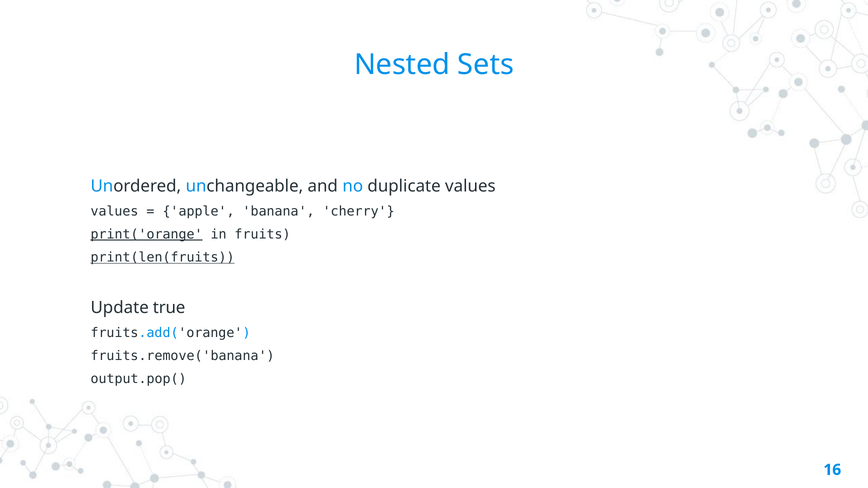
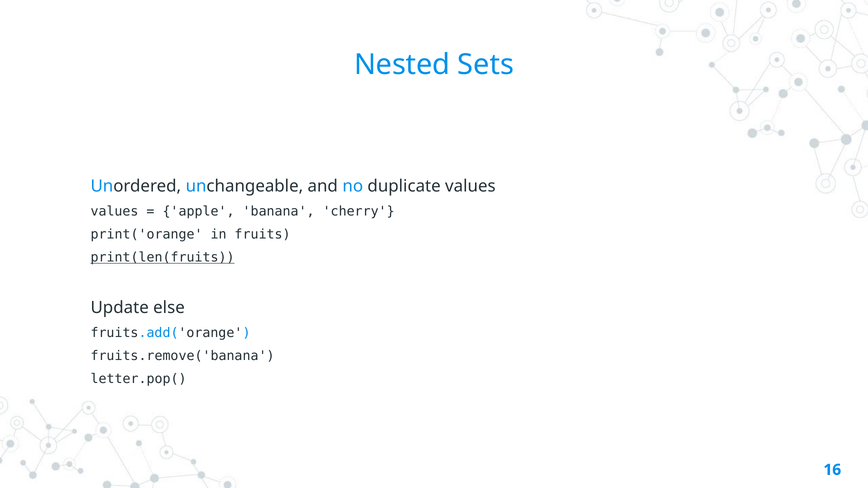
print('orange underline: present -> none
true: true -> else
output.pop(: output.pop( -> letter.pop(
